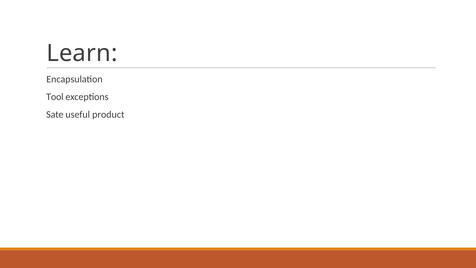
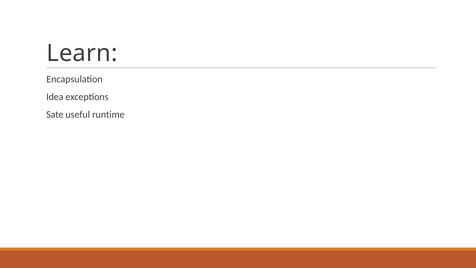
Tool: Tool -> Idea
product: product -> runtime
